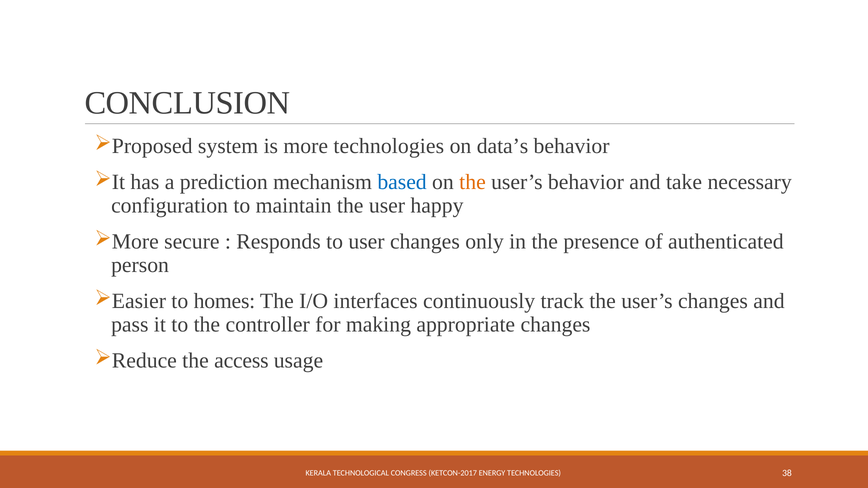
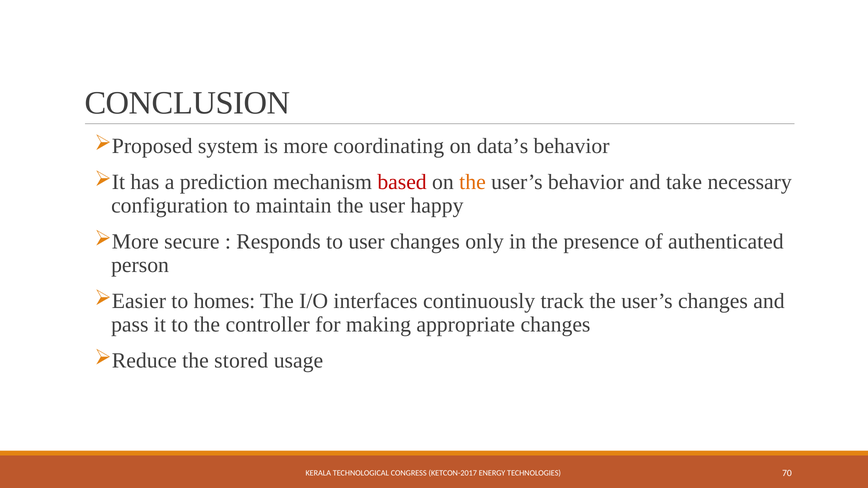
more technologies: technologies -> coordinating
based colour: blue -> red
access: access -> stored
38: 38 -> 70
